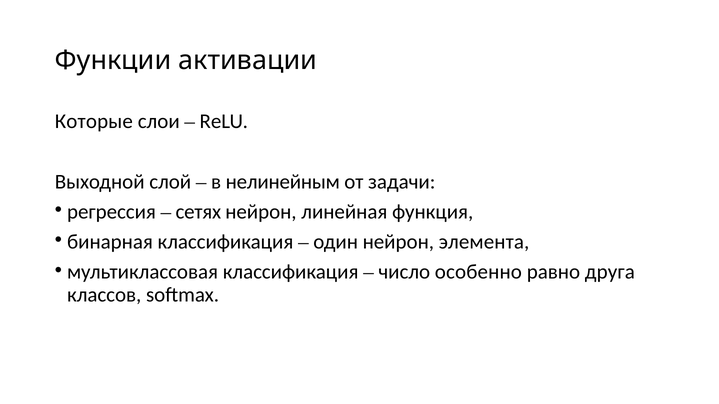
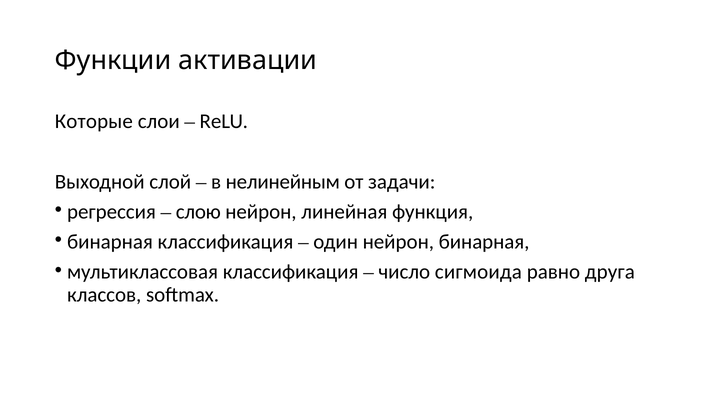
сетях: сетях -> слою
нейрон элемента: элемента -> бинарная
особенно: особенно -> сигмоида
